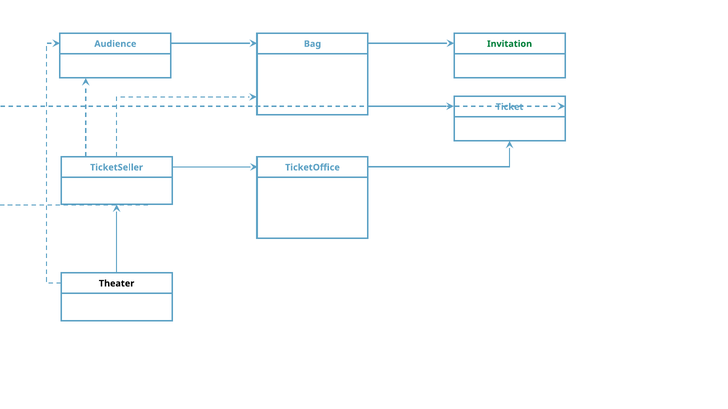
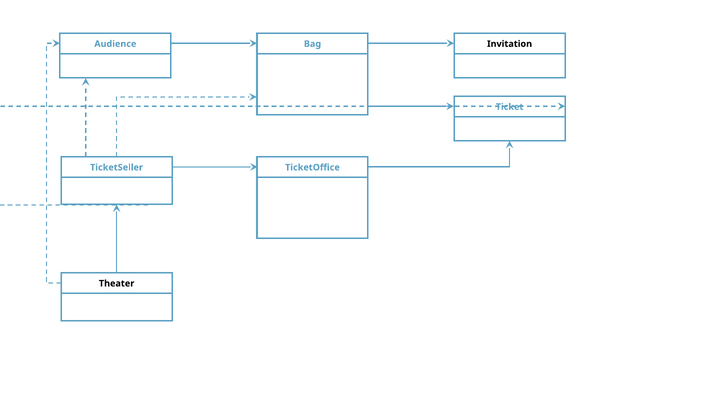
Invitation colour: green -> black
